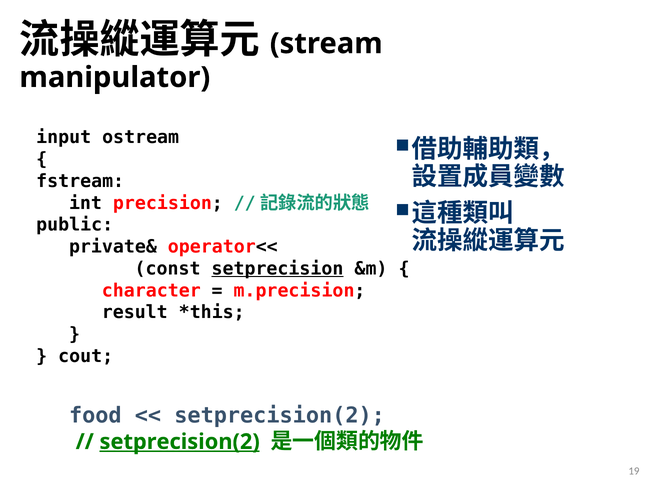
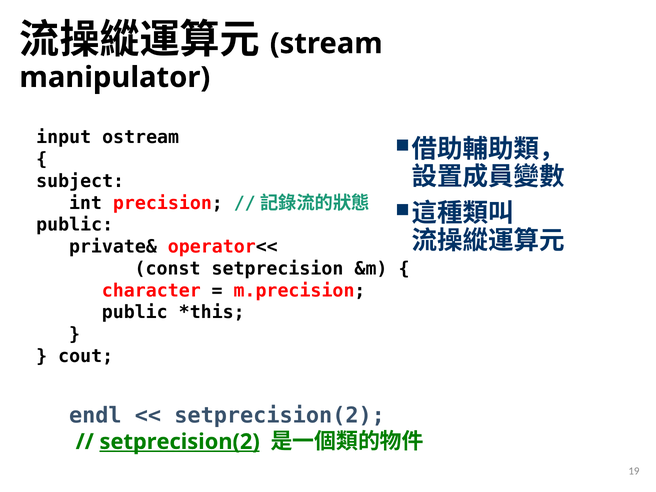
fstream: fstream -> subject
setprecision underline: present -> none
result at (135, 312): result -> public
food: food -> endl
